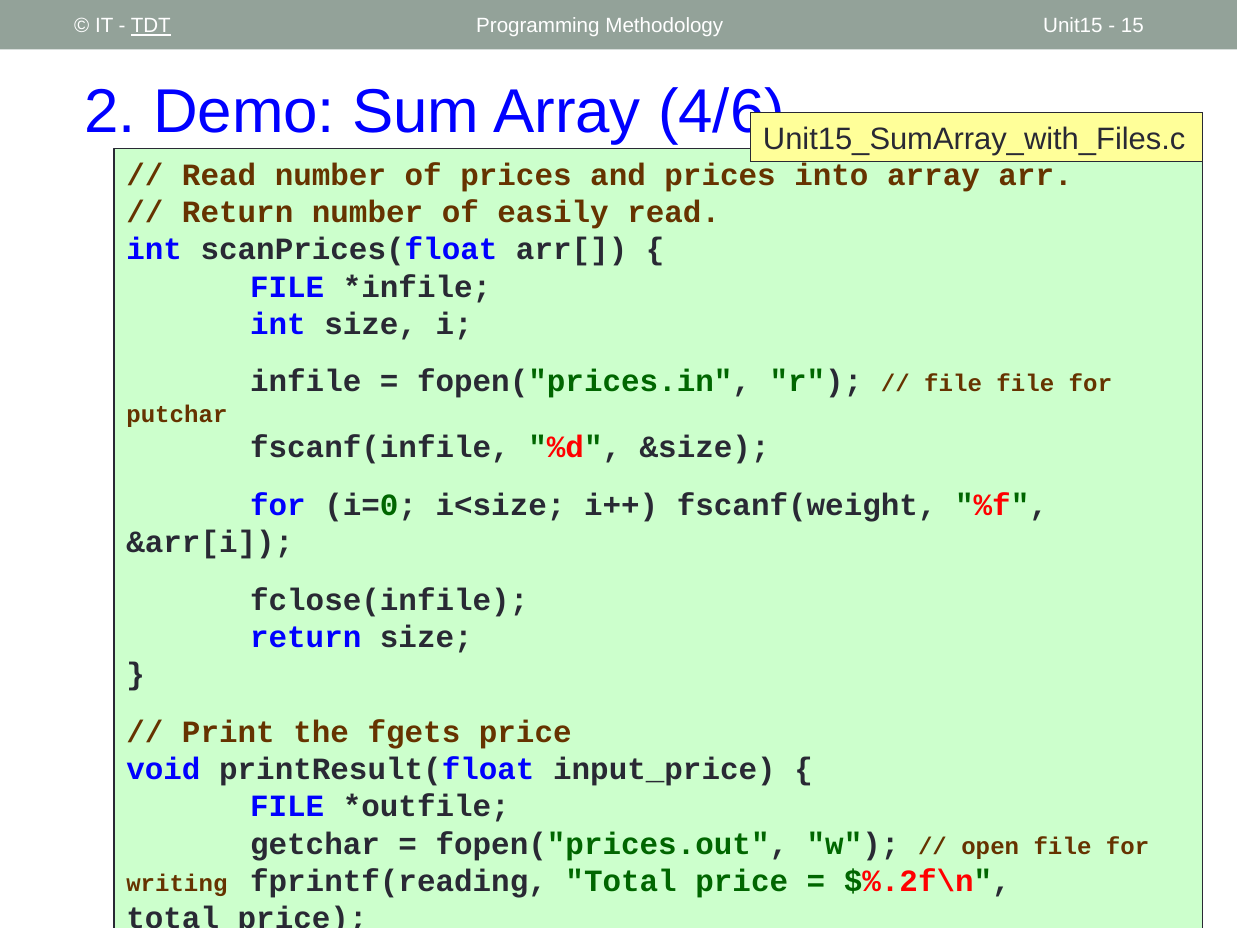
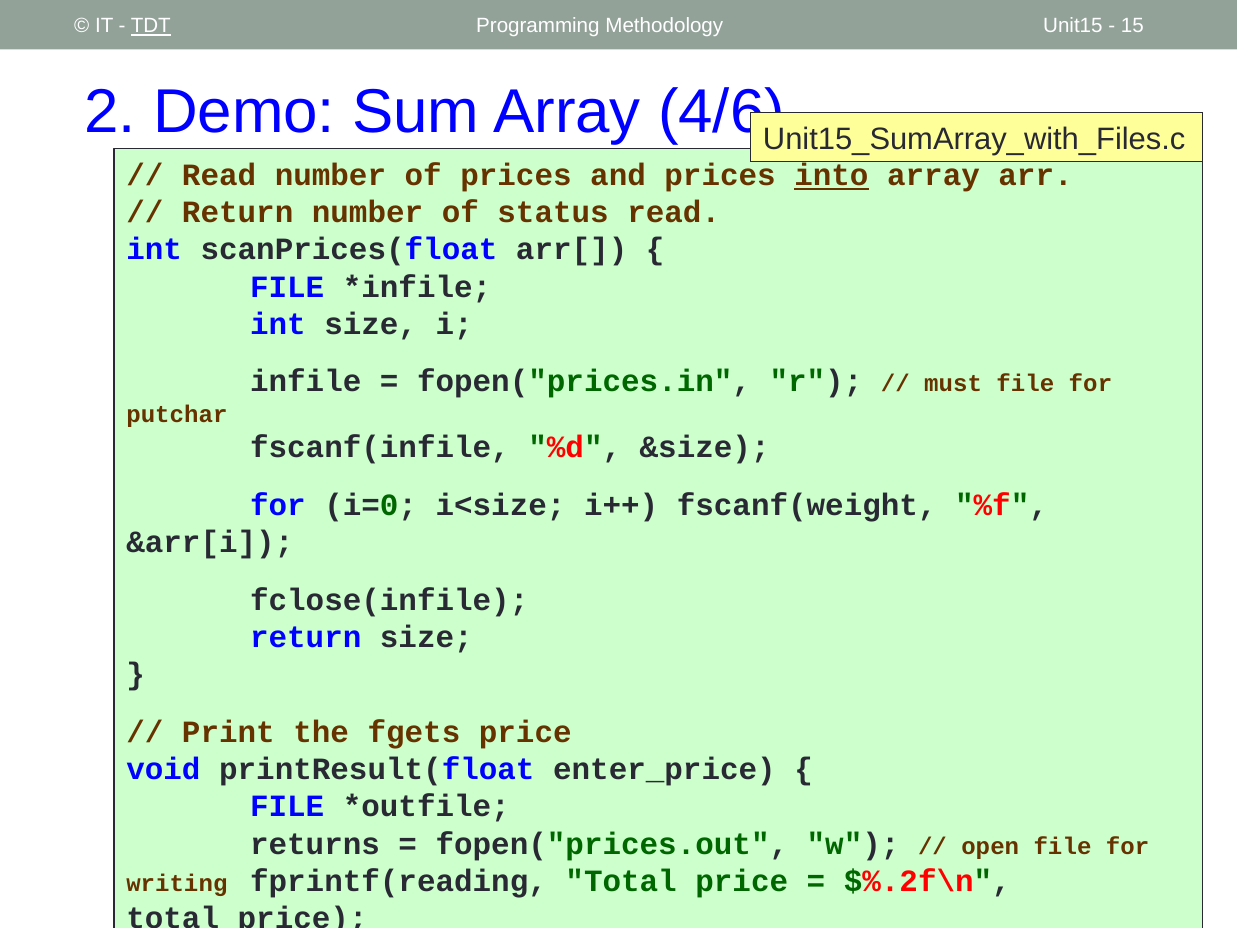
into underline: none -> present
easily: easily -> status
file at (953, 384): file -> must
input_price: input_price -> enter_price
getchar: getchar -> returns
